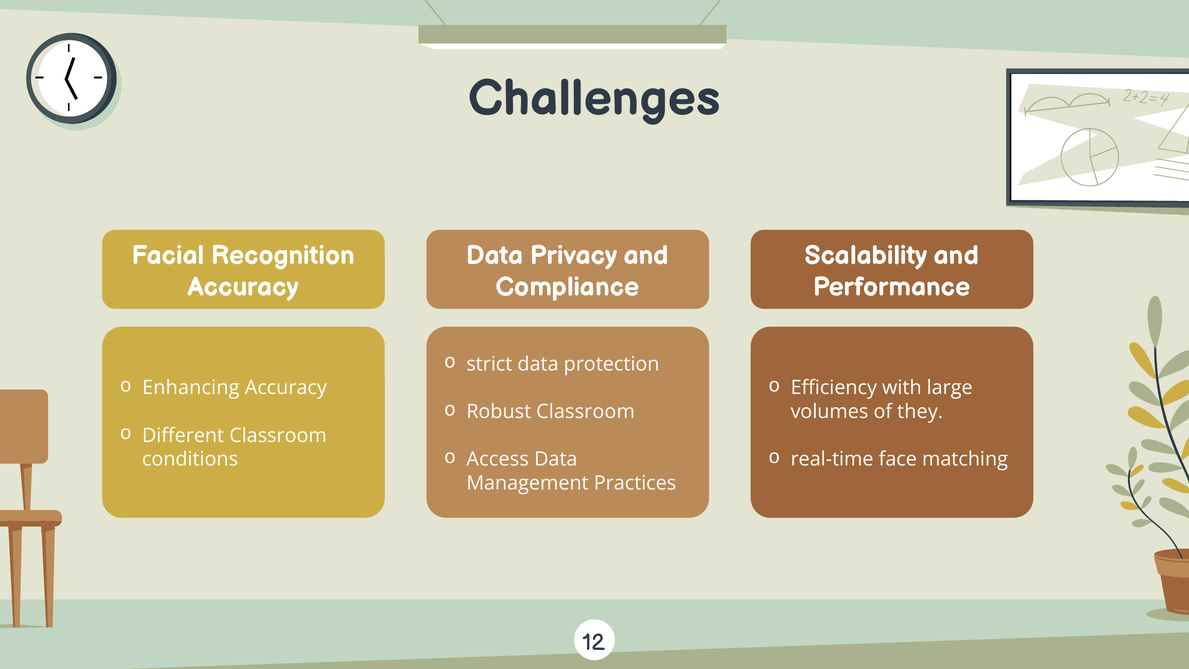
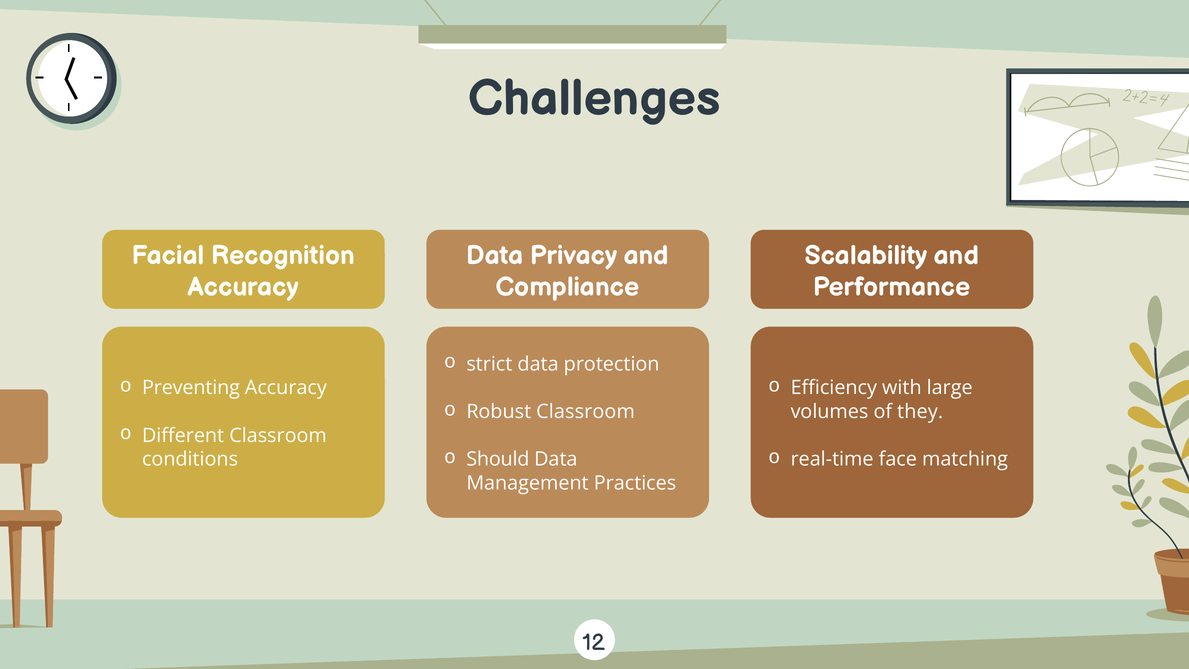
Enhancing: Enhancing -> Preventing
Access: Access -> Should
